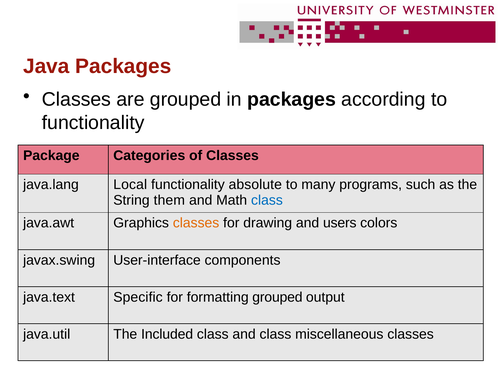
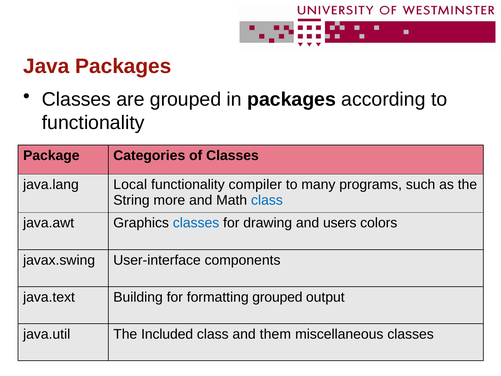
absolute: absolute -> compiler
them: them -> more
classes at (196, 223) colour: orange -> blue
Specific: Specific -> Building
and class: class -> them
